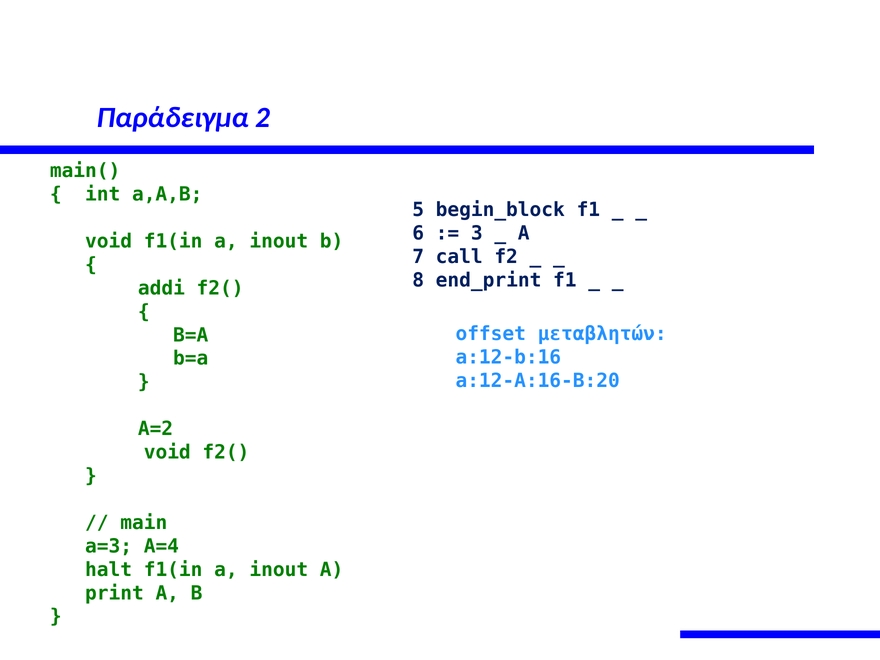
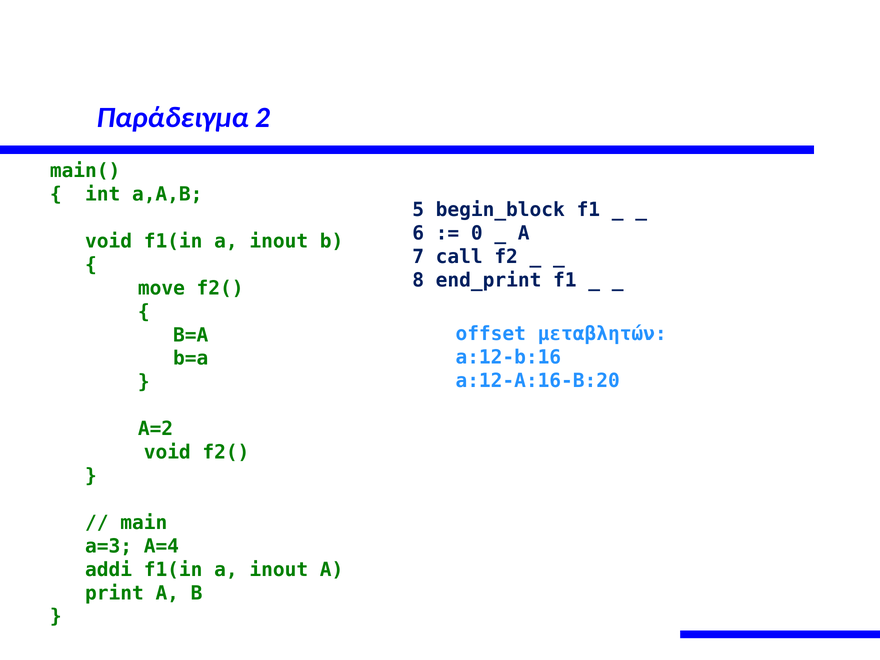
3: 3 -> 0
addi: addi -> move
halt: halt -> addi
